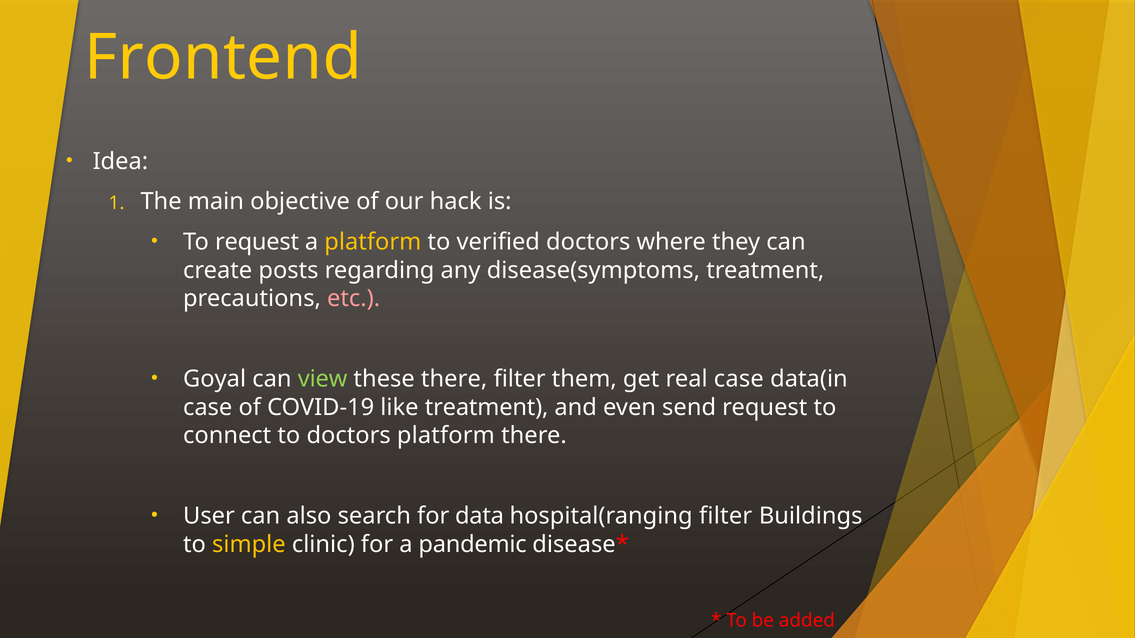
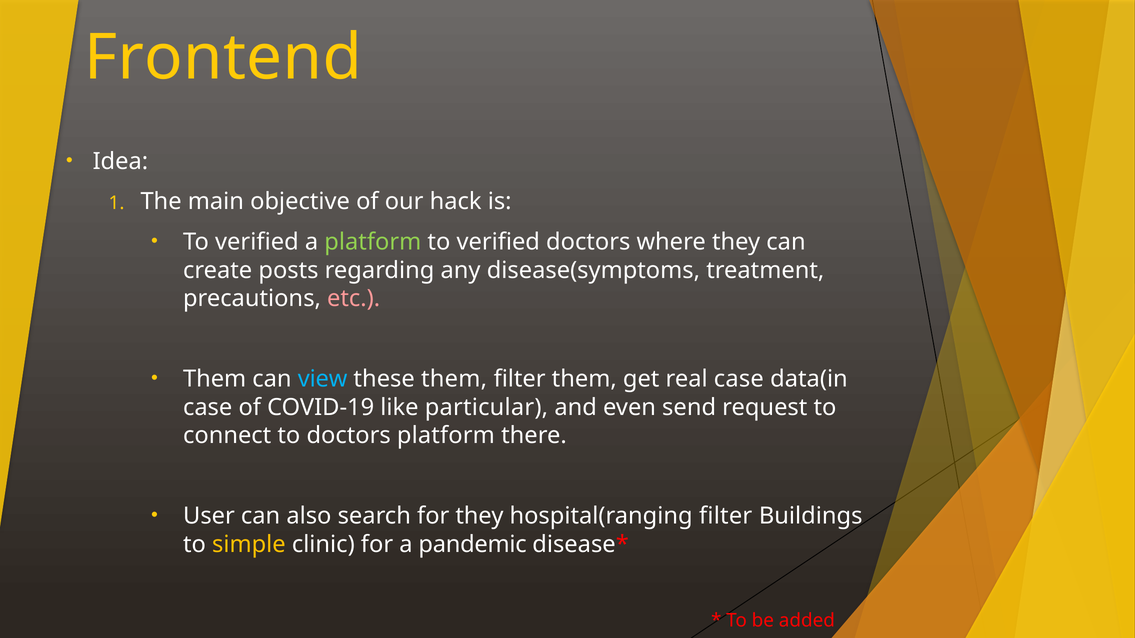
request at (257, 242): request -> verified
platform at (373, 242) colour: yellow -> light green
Goyal at (215, 379): Goyal -> Them
view colour: light green -> light blue
these there: there -> them
like treatment: treatment -> particular
for data: data -> they
